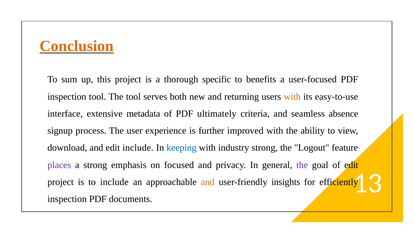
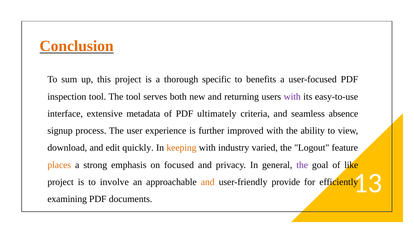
with at (292, 97) colour: orange -> purple
edit include: include -> quickly
keeping colour: blue -> orange
industry strong: strong -> varied
places colour: purple -> orange
of edit: edit -> like
to include: include -> involve
insights: insights -> provide
inspection at (67, 199): inspection -> examining
